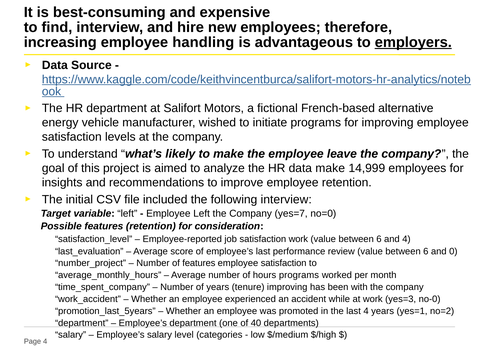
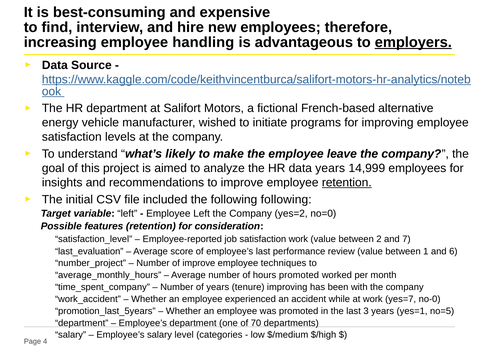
data make: make -> years
retention at (347, 183) underline: none -> present
following interview: interview -> following
yes=7: yes=7 -> yes=2
6 at (379, 239): 6 -> 2
and 4: 4 -> 7
review value between 6: 6 -> 1
0: 0 -> 6
of features: features -> improve
satisfaction at (284, 263): satisfaction -> techniques
hours programs: programs -> promoted
yes=3: yes=3 -> yes=7
last 4: 4 -> 3
no=2: no=2 -> no=5
40: 40 -> 70
